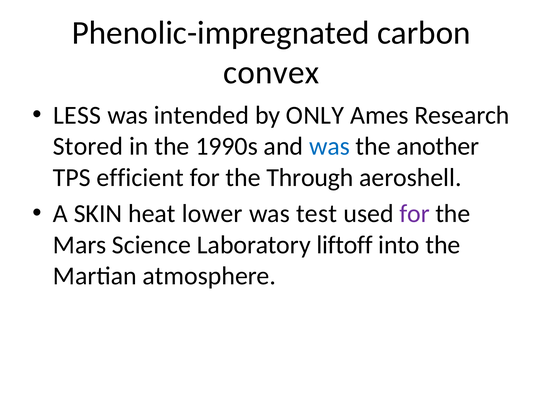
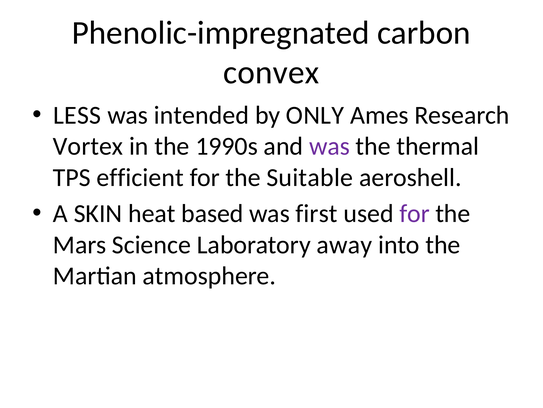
Stored: Stored -> Vortex
was at (329, 146) colour: blue -> purple
another: another -> thermal
Through: Through -> Suitable
lower: lower -> based
test: test -> first
liftoff: liftoff -> away
